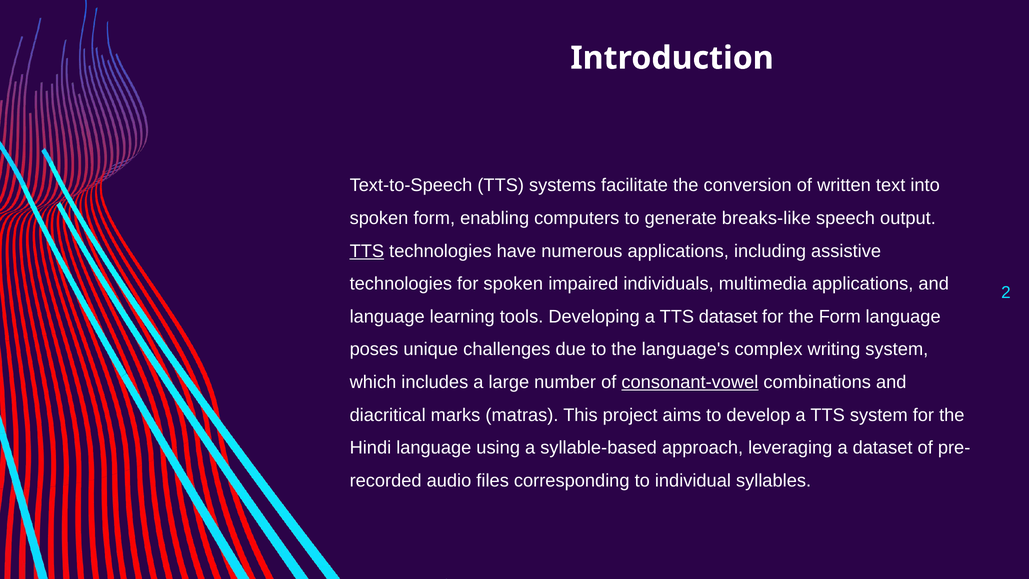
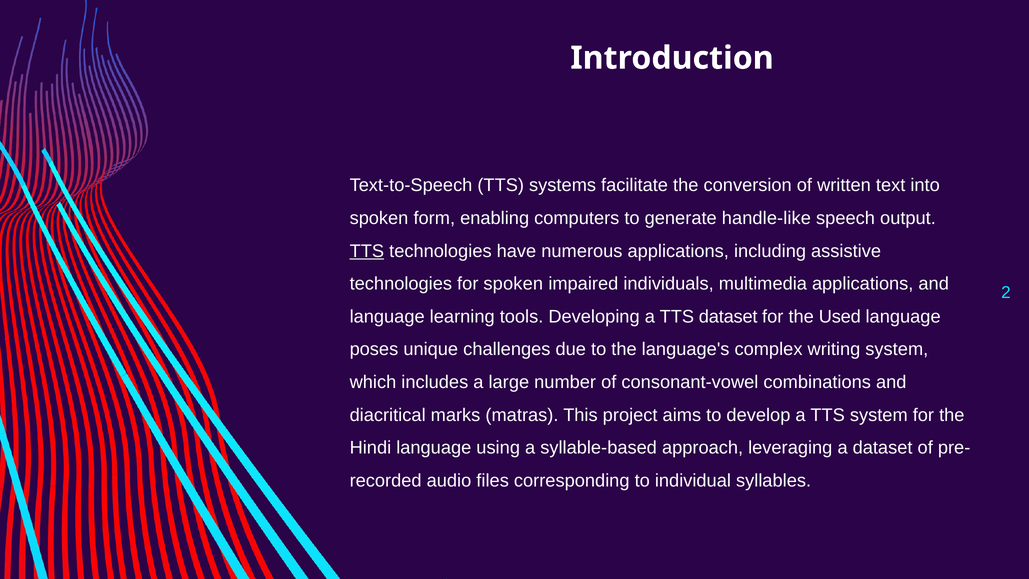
breaks-like: breaks-like -> handle-like
the Form: Form -> Used
consonant-vowel underline: present -> none
